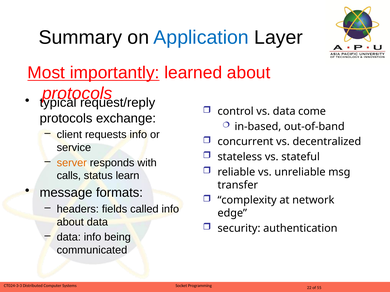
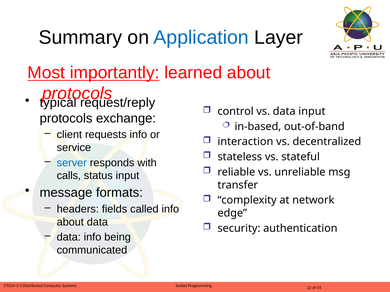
data come: come -> input
concurrent: concurrent -> interaction
server colour: orange -> blue
status learn: learn -> input
